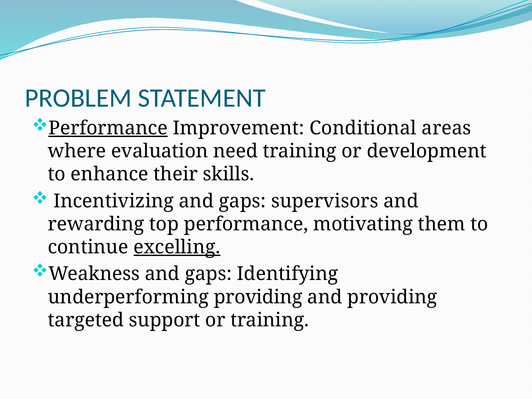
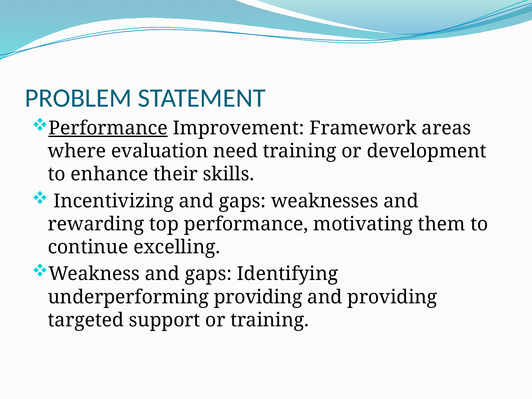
Conditional: Conditional -> Framework
supervisors: supervisors -> weaknesses
excelling underline: present -> none
